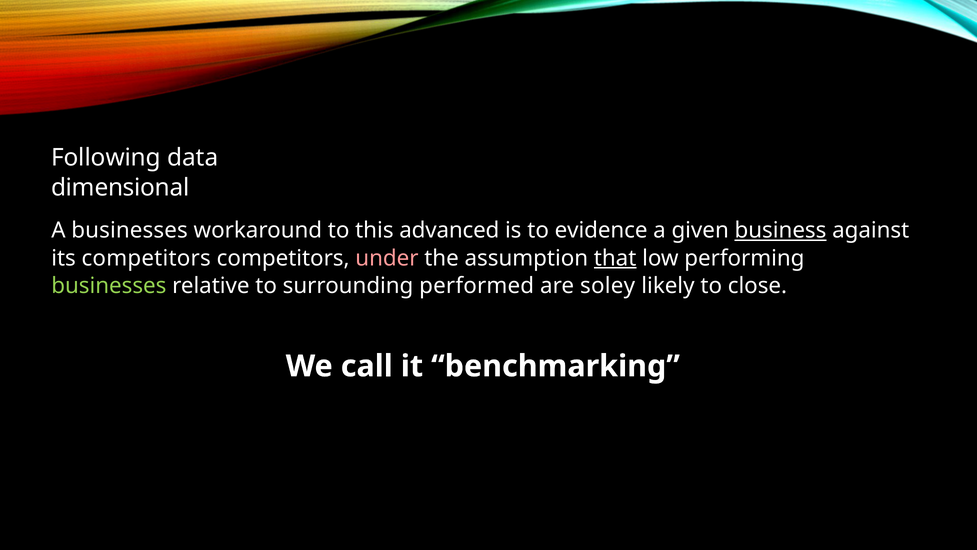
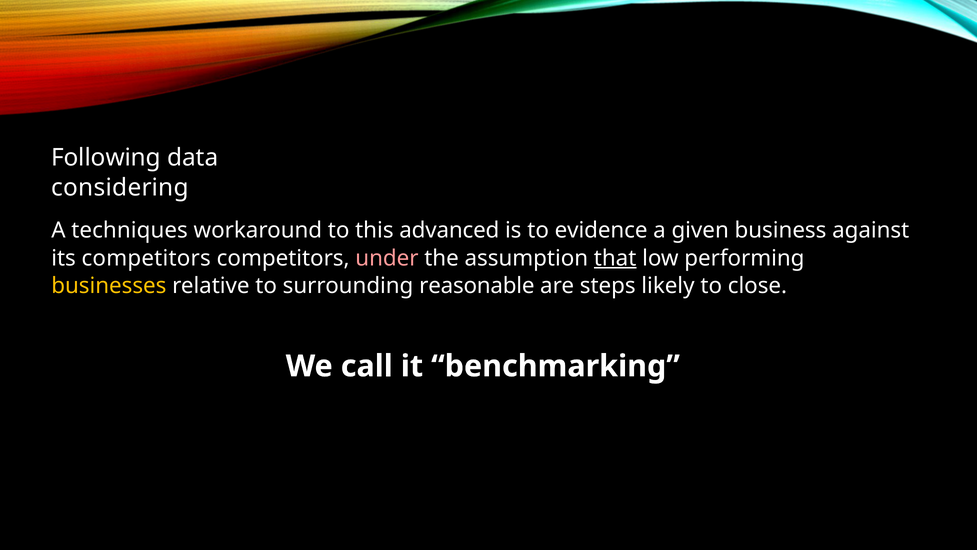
dimensional: dimensional -> considering
A businesses: businesses -> techniques
business underline: present -> none
businesses at (109, 285) colour: light green -> yellow
performed: performed -> reasonable
soley: soley -> steps
